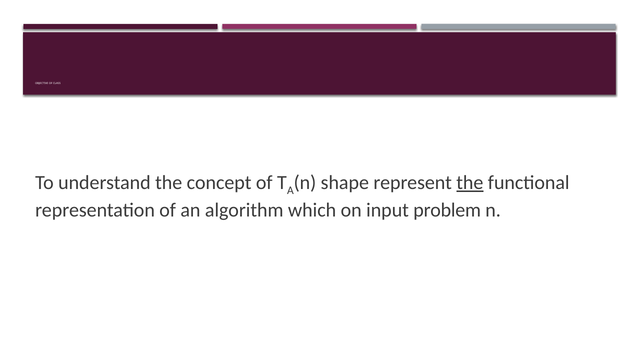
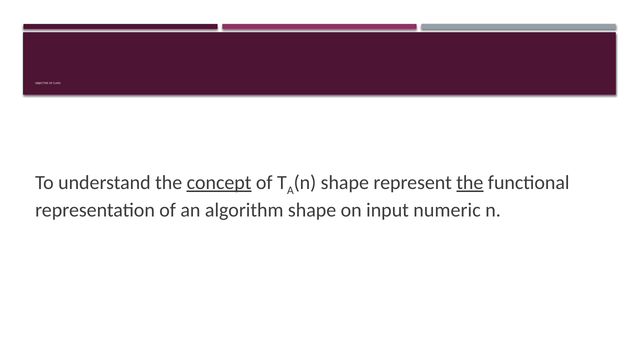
concept underline: none -> present
algorithm which: which -> shape
problem: problem -> numeric
